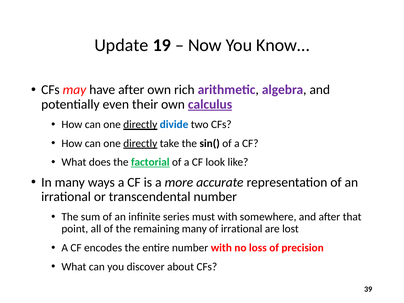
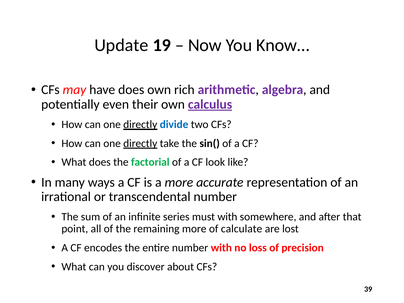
have after: after -> does
factorial underline: present -> none
remaining many: many -> more
of irrational: irrational -> calculate
